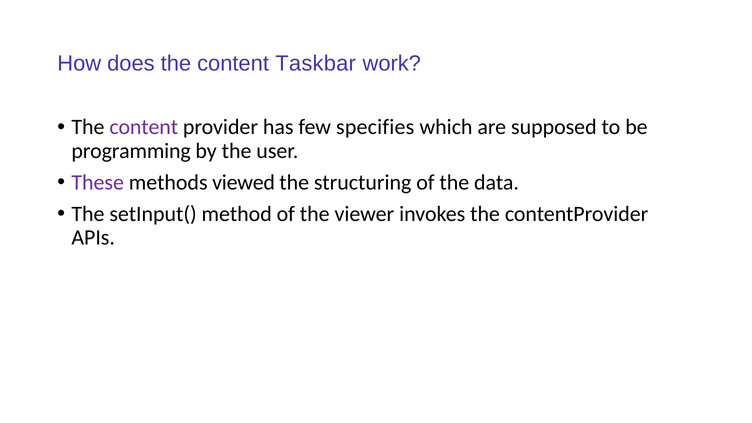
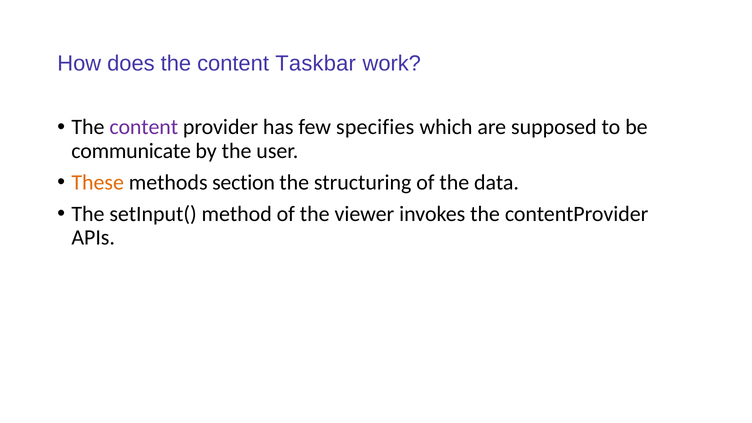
programming: programming -> communicate
These colour: purple -> orange
viewed: viewed -> section
